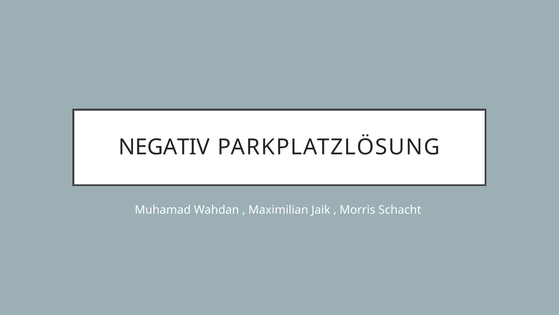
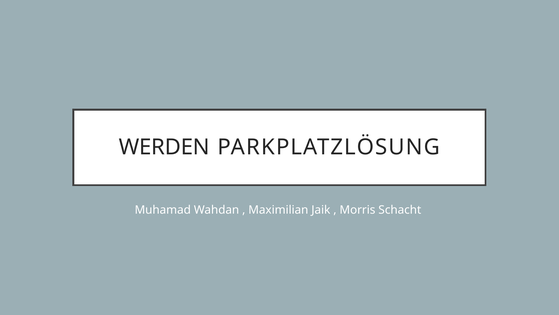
NEGATIV: NEGATIV -> WERDEN
